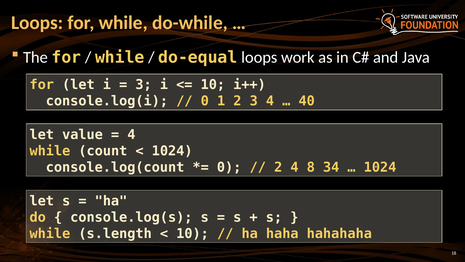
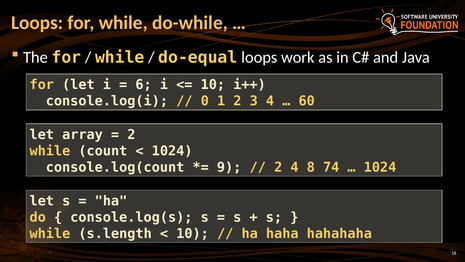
3 at (144, 85): 3 -> 6
40: 40 -> 60
value: value -> array
4 at (131, 134): 4 -> 2
0 at (229, 167): 0 -> 9
34: 34 -> 74
